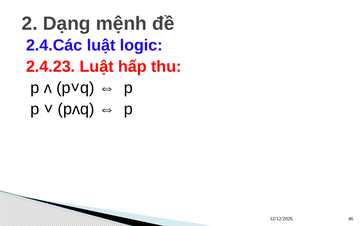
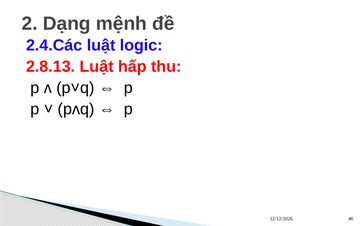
2.4.23: 2.4.23 -> 2.8.13
